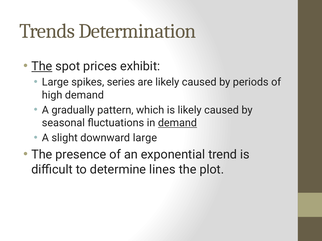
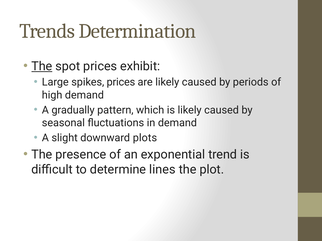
spikes series: series -> prices
demand at (177, 123) underline: present -> none
downward large: large -> plots
